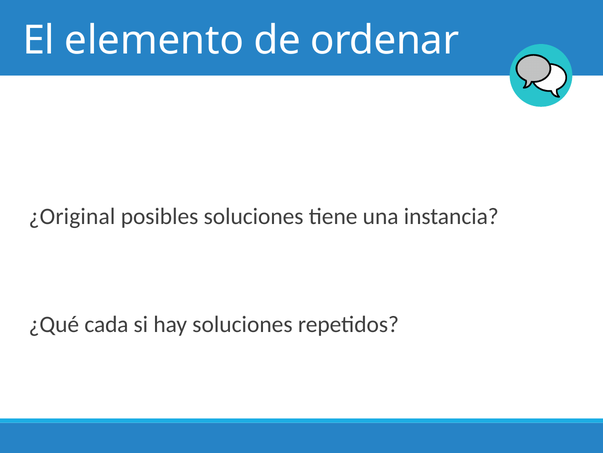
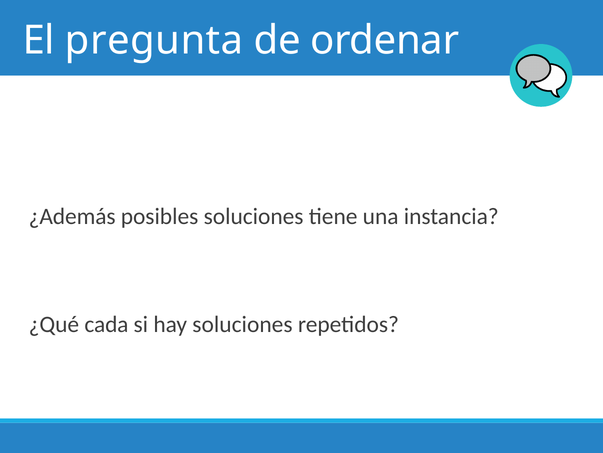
elemento: elemento -> pregunta
¿Original: ¿Original -> ¿Además
